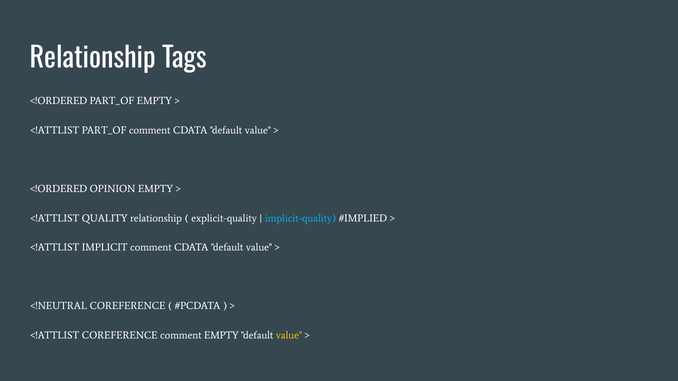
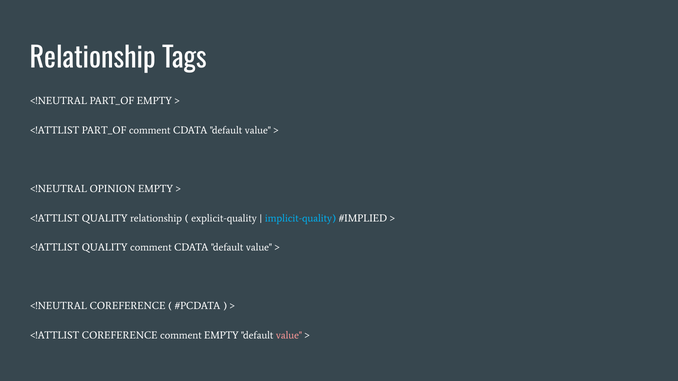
<!ORDERED at (59, 101): <!ORDERED -> <!NEUTRAL
<!ORDERED at (59, 189): <!ORDERED -> <!NEUTRAL
IMPLICIT at (105, 248): IMPLICIT -> QUALITY
value at (289, 336) colour: yellow -> pink
